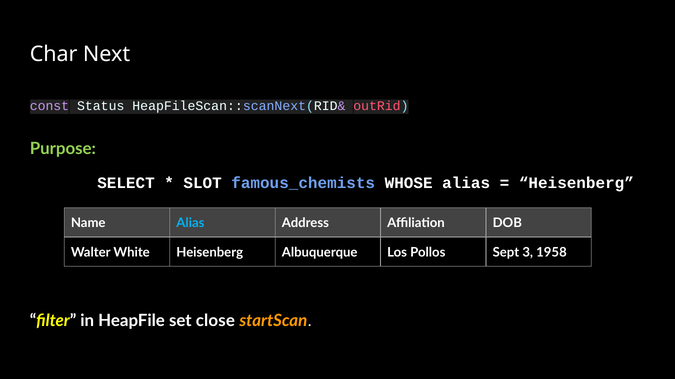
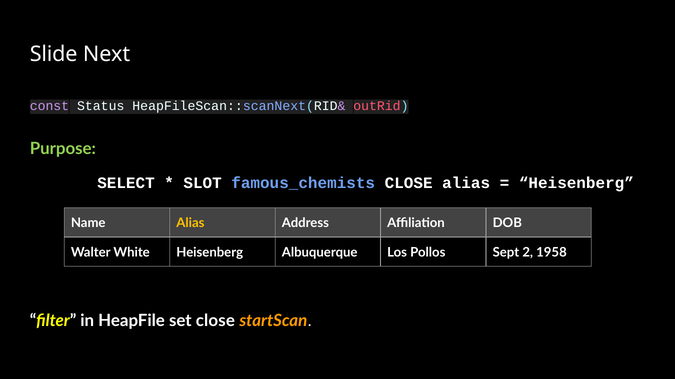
Char: Char -> Slide
famous_chemists WHOSE: WHOSE -> CLOSE
Alias at (190, 224) colour: light blue -> yellow
3: 3 -> 2
